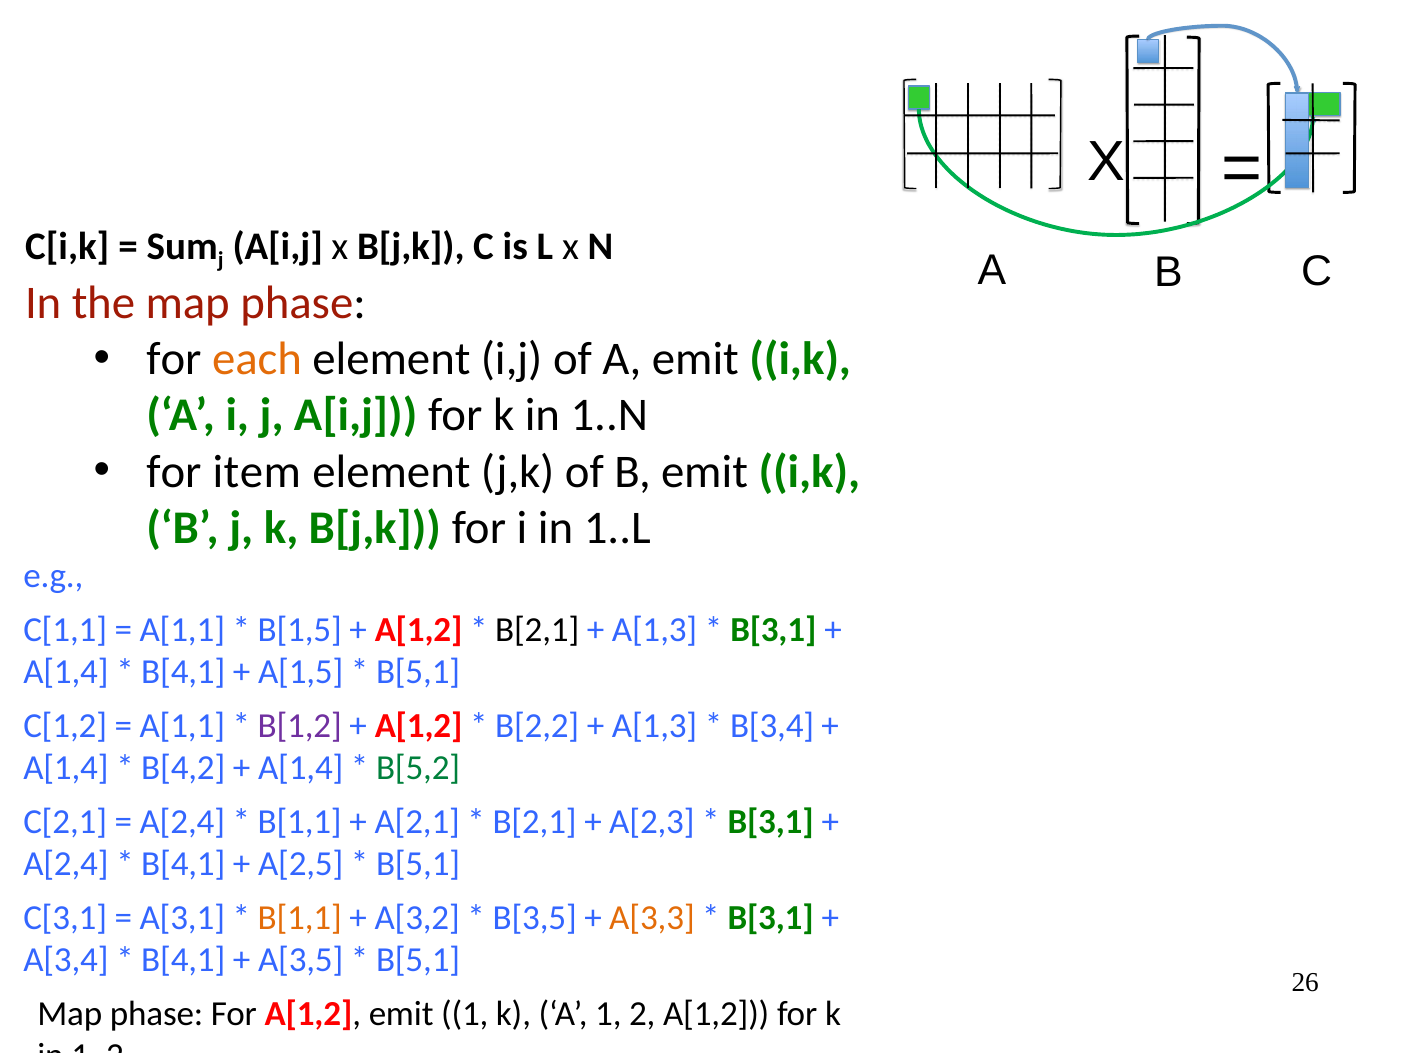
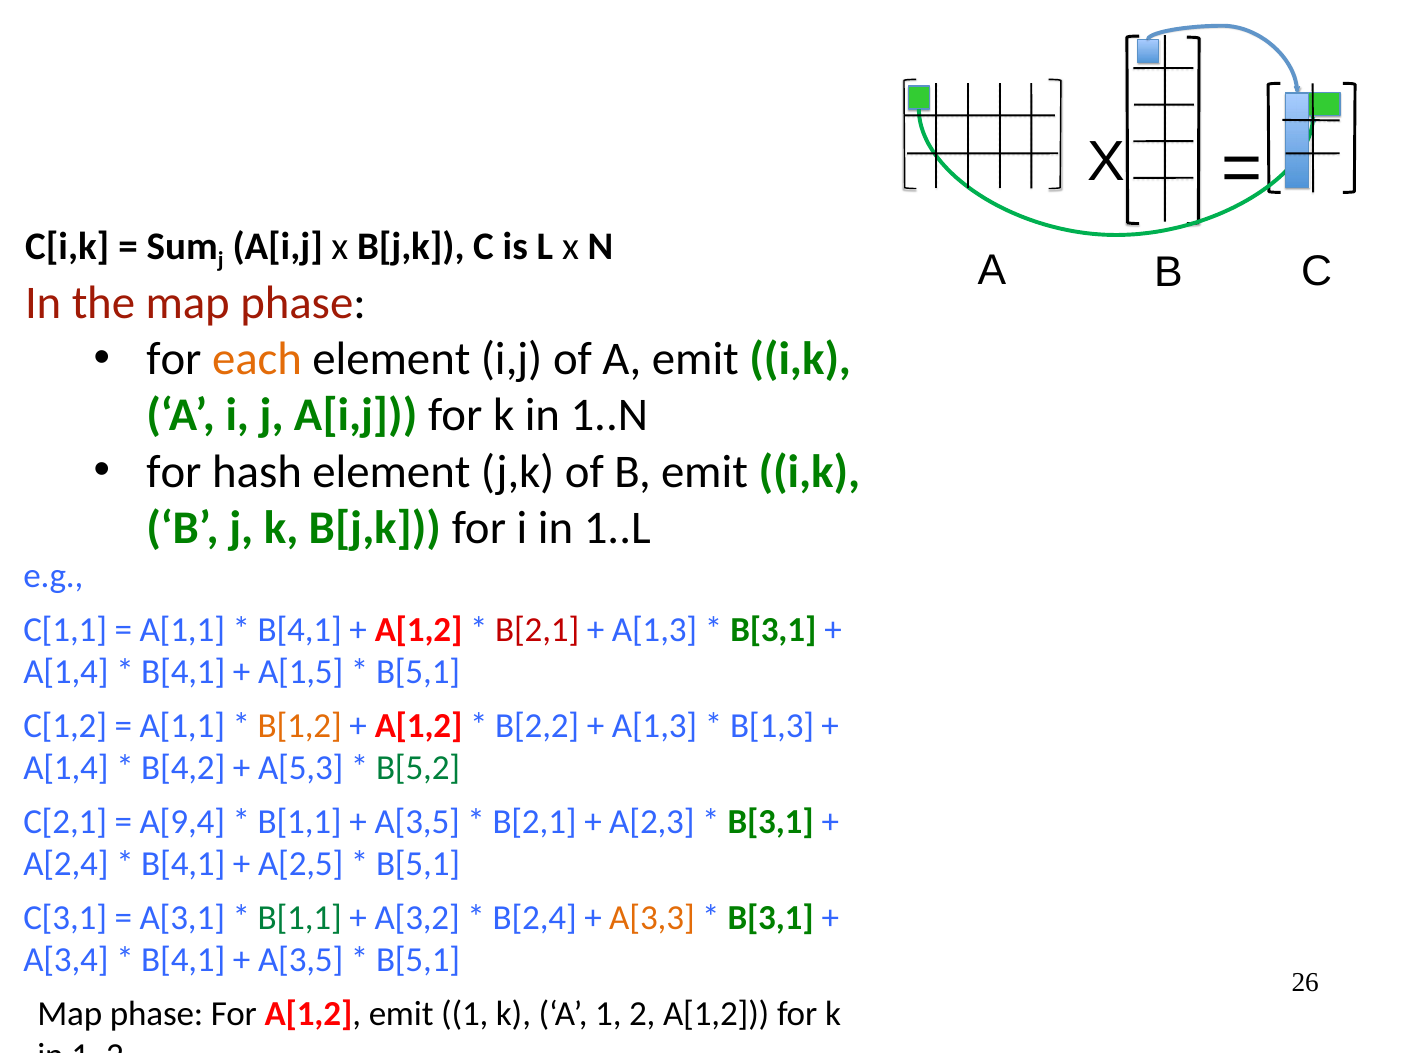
item: item -> hash
B[1,5 at (300, 630): B[1,5 -> B[4,1
B[2,1 at (537, 630) colour: black -> red
B[1,2 colour: purple -> orange
B[3,4: B[3,4 -> B[1,3
A[1,4 at (301, 768): A[1,4 -> A[5,3
A[2,4 at (182, 822): A[2,4 -> A[9,4
A[2,1 at (417, 822): A[2,1 -> A[3,5
B[1,1 at (300, 918) colour: orange -> green
B[3,5: B[3,5 -> B[2,4
